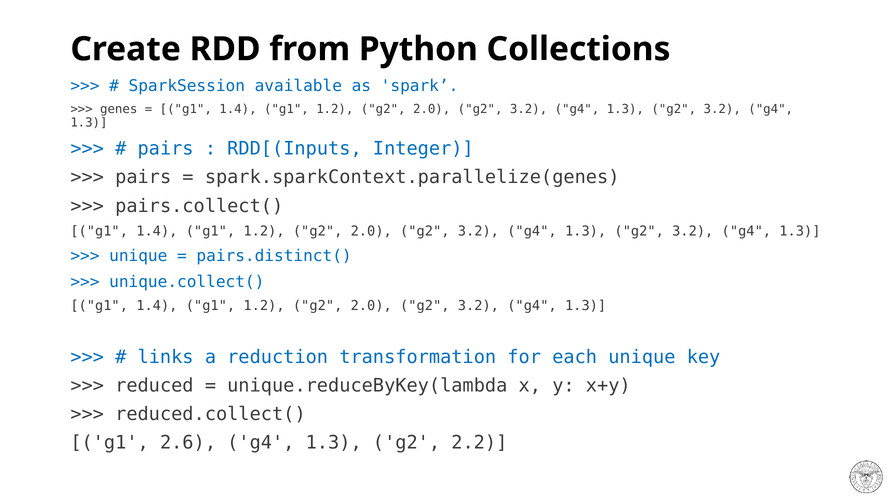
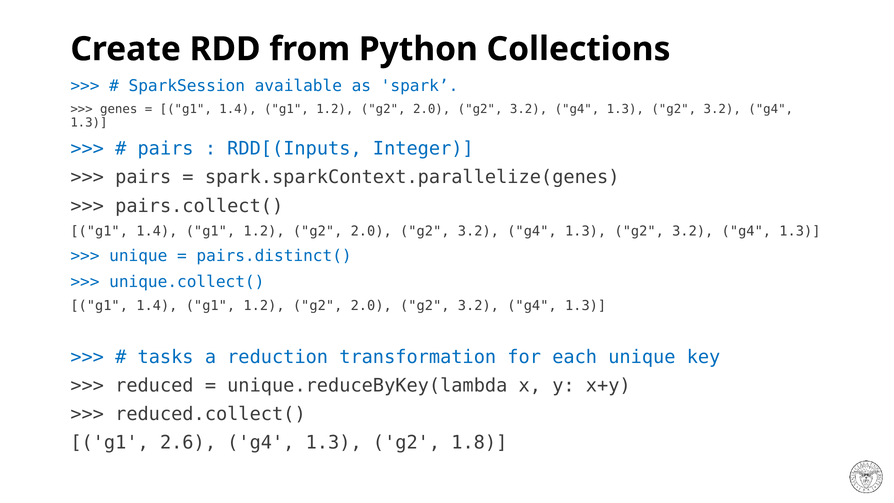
links: links -> tasks
2.2: 2.2 -> 1.8
